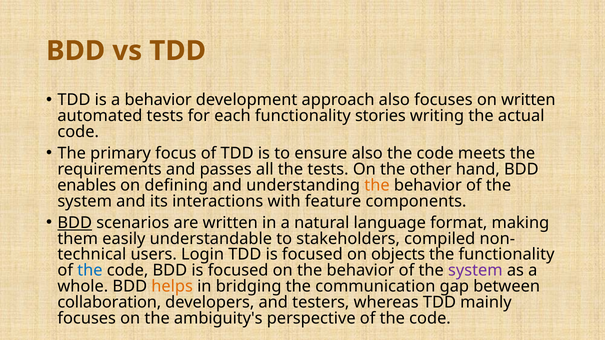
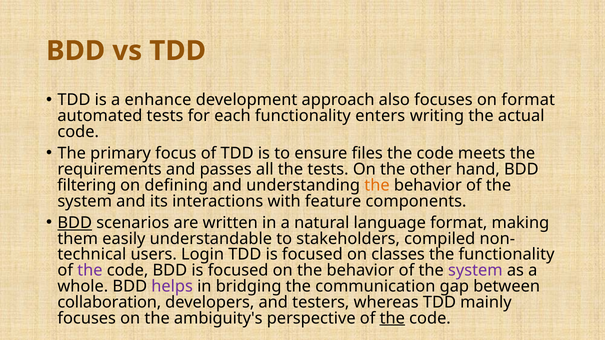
a behavior: behavior -> enhance
on written: written -> format
stories: stories -> enters
ensure also: also -> files
enables: enables -> filtering
objects: objects -> classes
the at (90, 271) colour: blue -> purple
helps colour: orange -> purple
the at (392, 318) underline: none -> present
